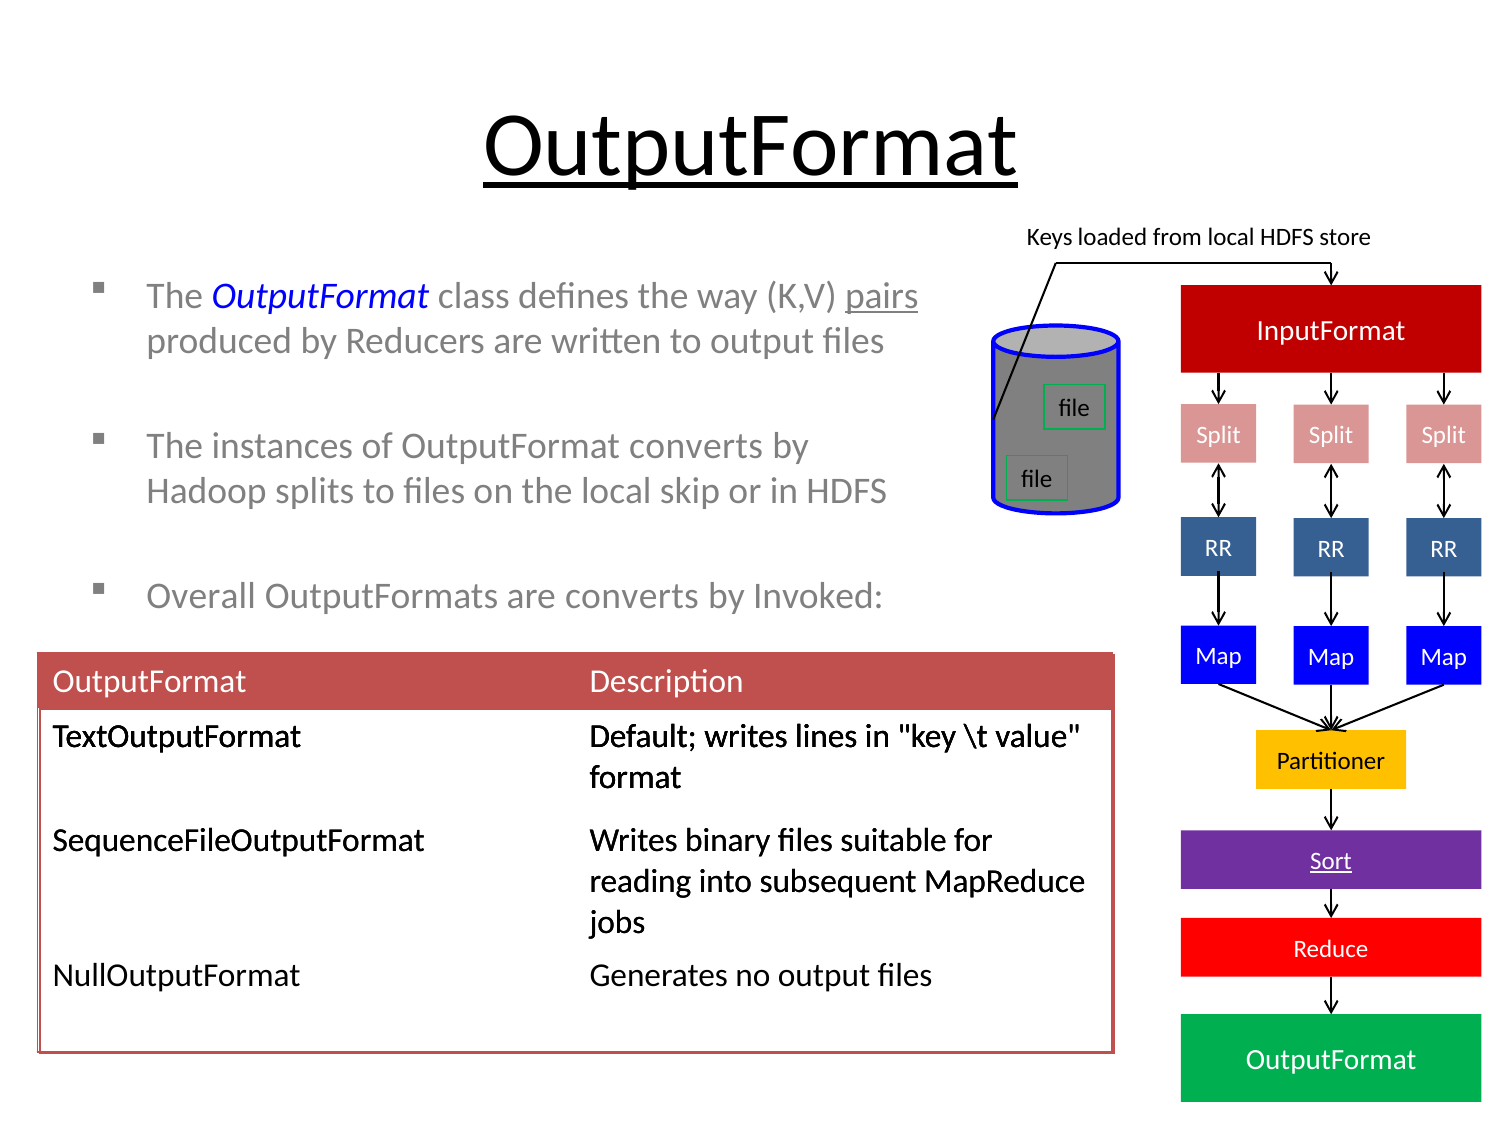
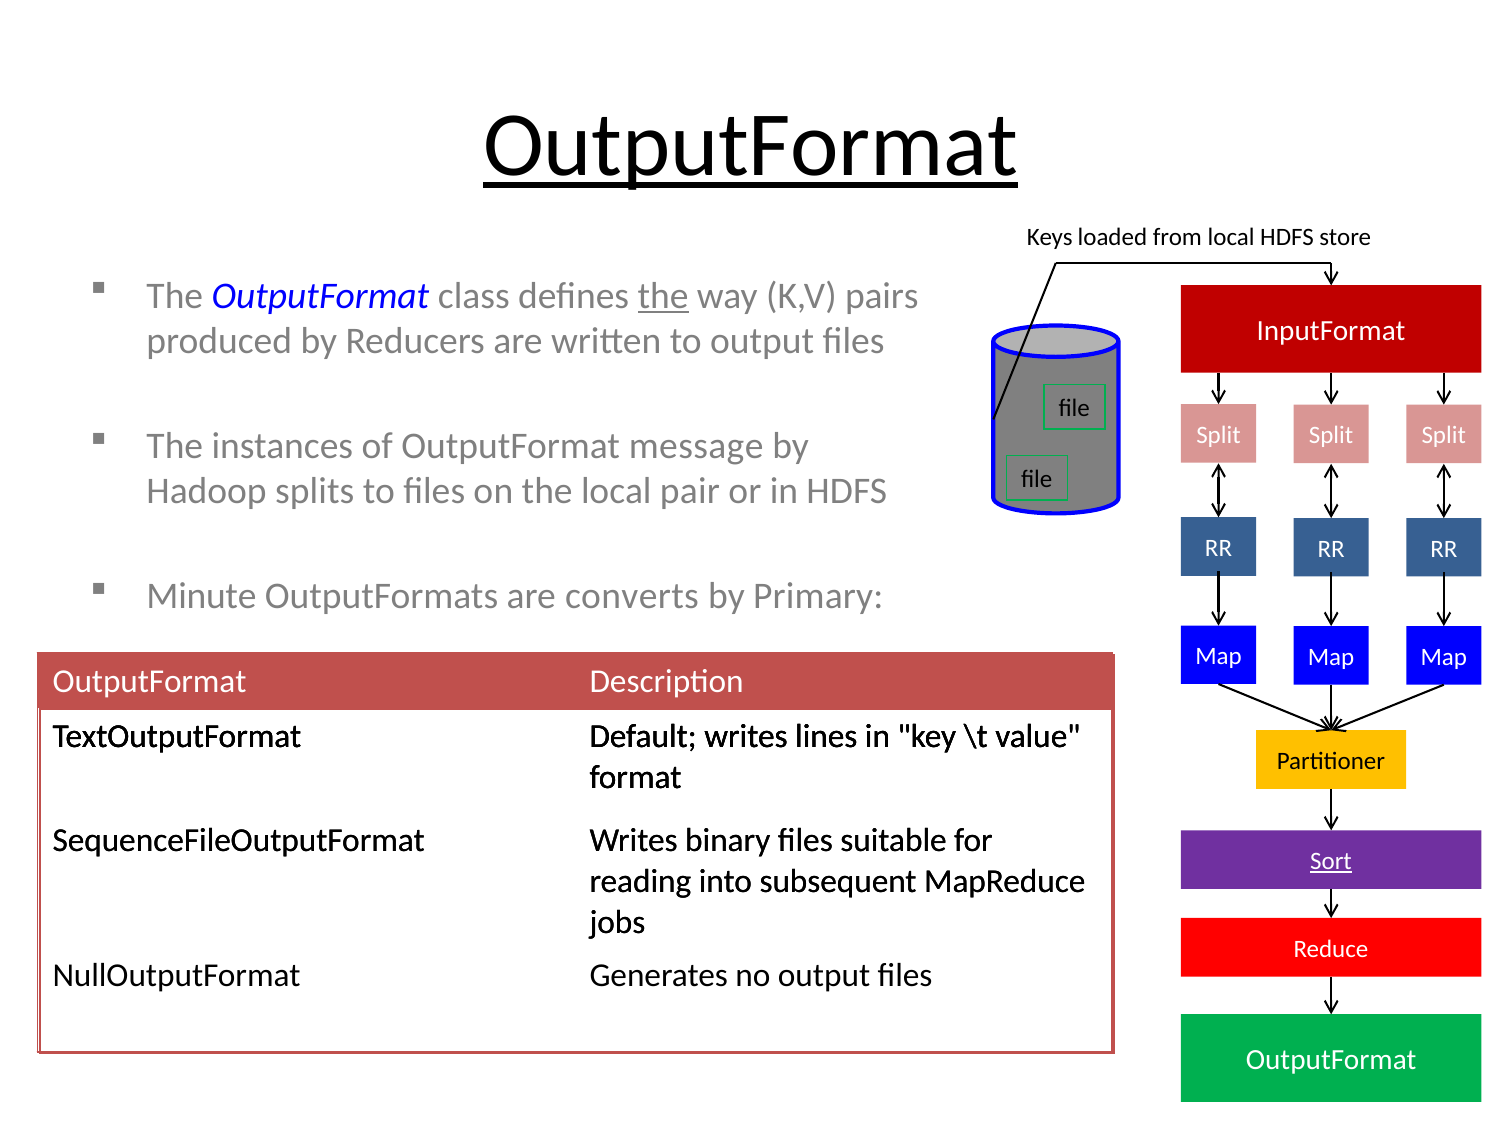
the at (663, 296) underline: none -> present
pairs underline: present -> none
OutputFormat converts: converts -> message
skip: skip -> pair
Overall: Overall -> Minute
Invoked: Invoked -> Primary
